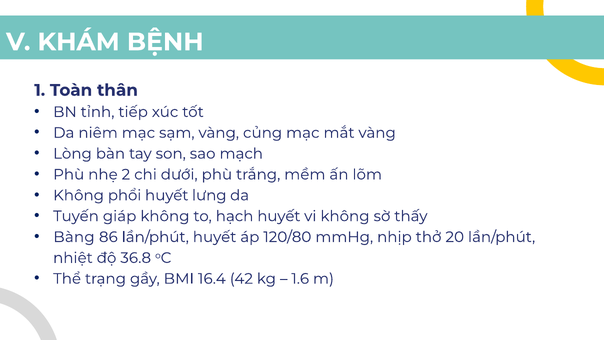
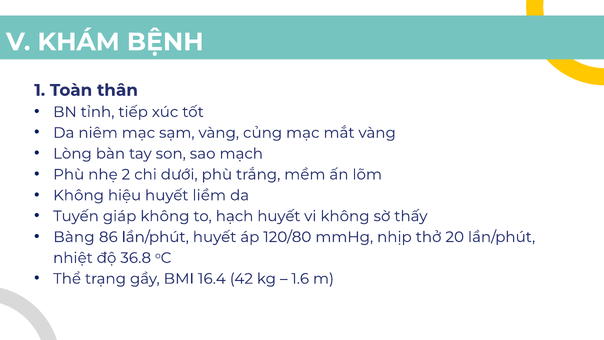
phổi: phổi -> hiệu
lưng: lưng -> liềm
